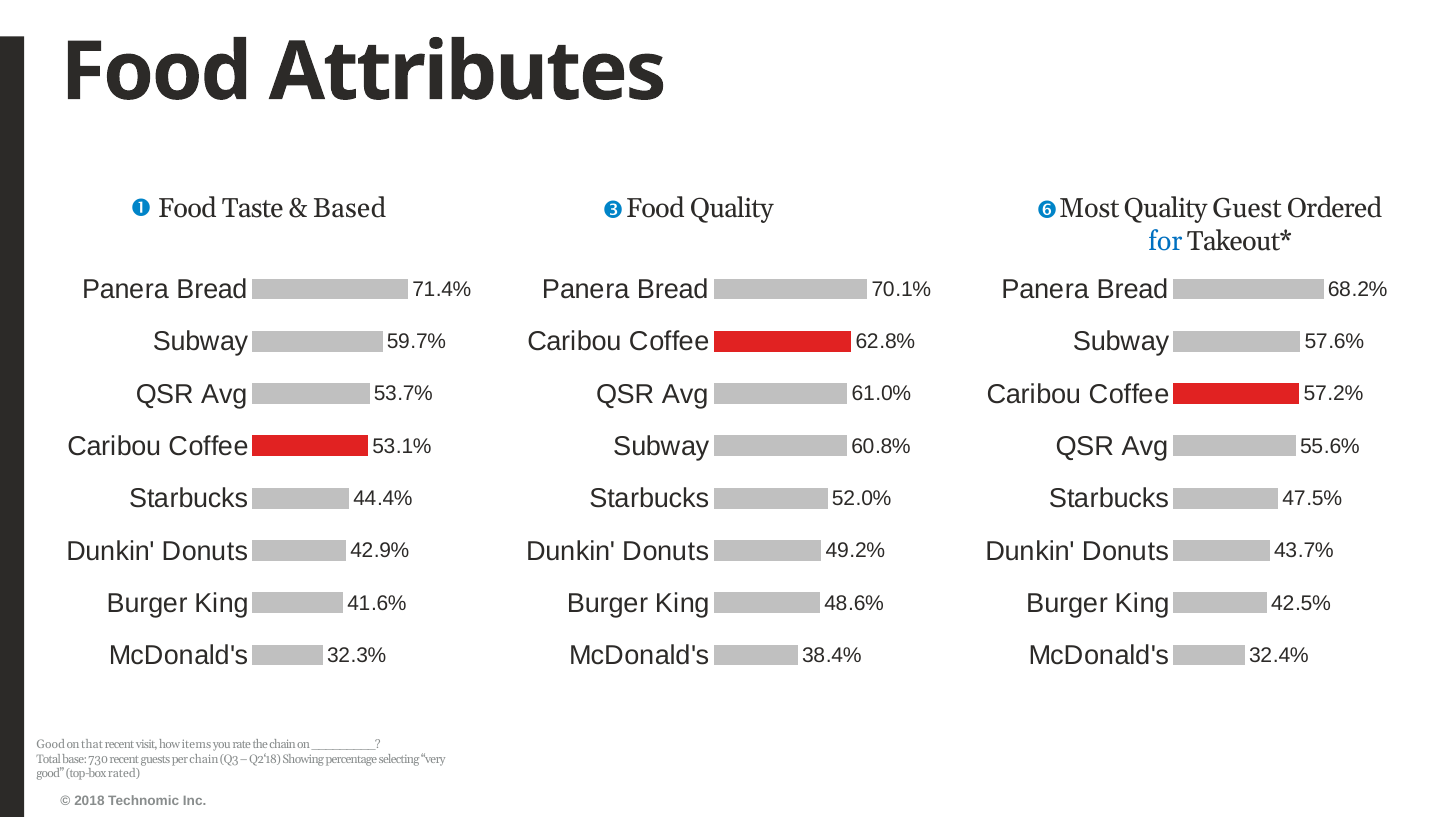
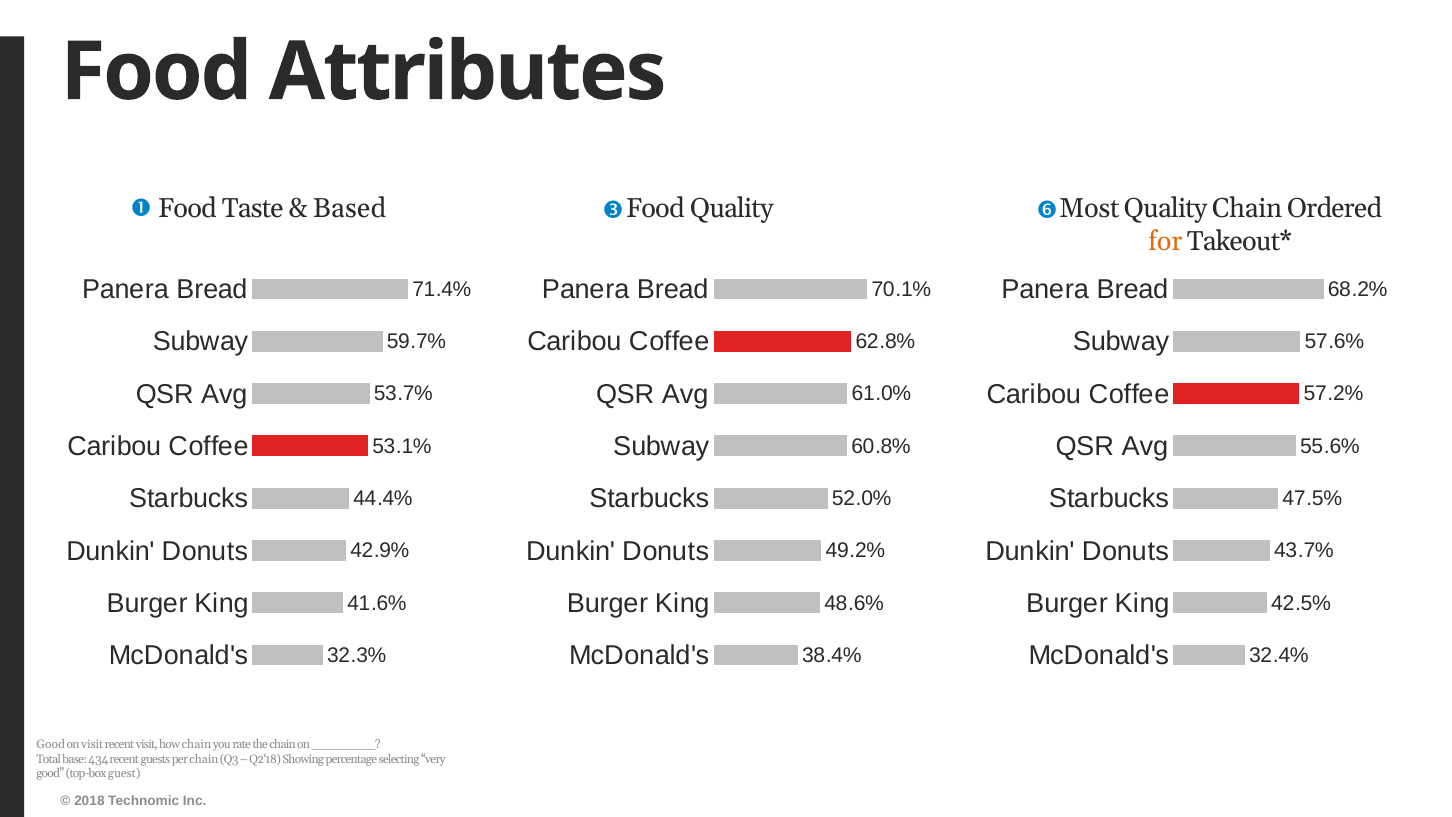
Quality Guest: Guest -> Chain
for colour: blue -> orange
on that: that -> visit
how items: items -> chain
730: 730 -> 434
rated: rated -> guest
